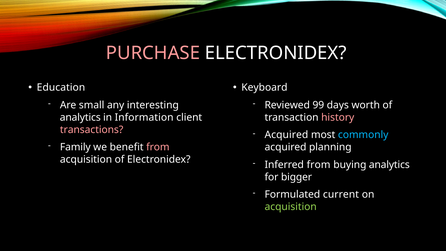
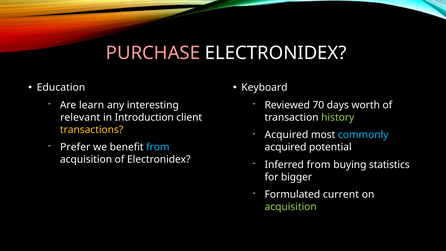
99: 99 -> 70
small: small -> learn
analytics at (80, 117): analytics -> relevant
Information: Information -> Introduction
history colour: pink -> light green
transactions colour: pink -> yellow
Family: Family -> Prefer
from at (158, 147) colour: pink -> light blue
planning: planning -> potential
buying analytics: analytics -> statistics
